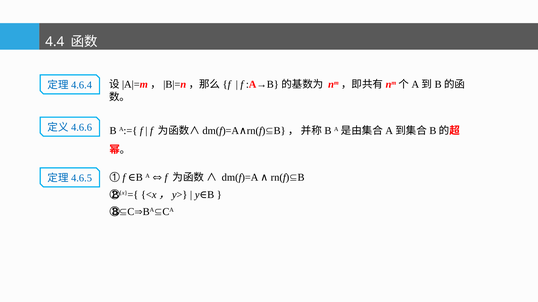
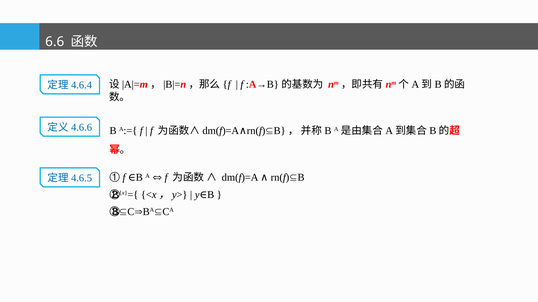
4.4: 4.4 -> 6.6
